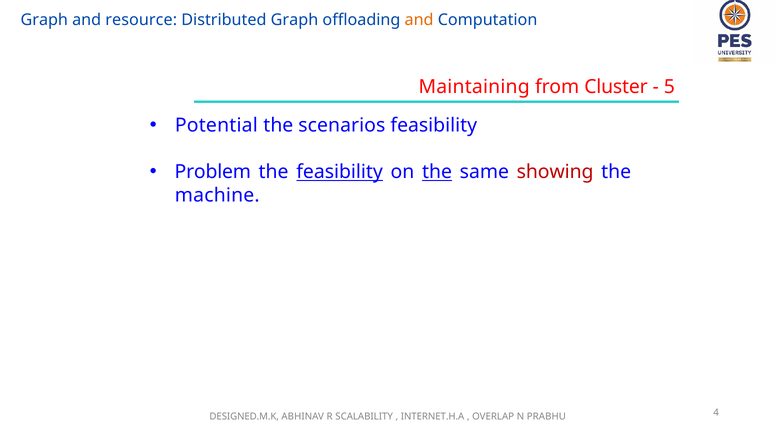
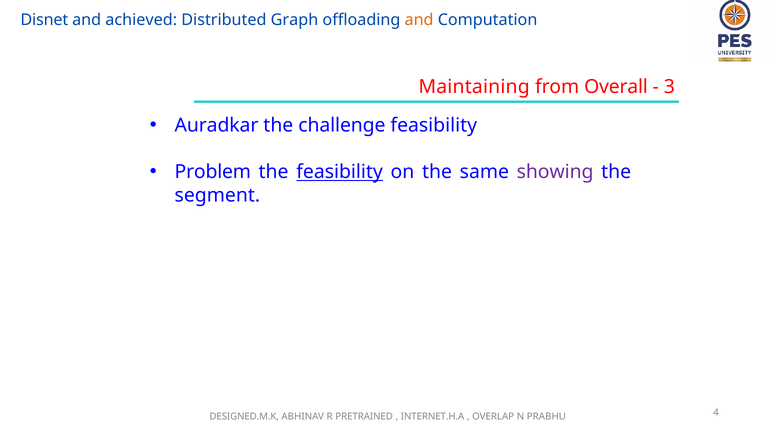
Graph at (44, 20): Graph -> Disnet
resource: resource -> achieved
Cluster: Cluster -> Overall
5: 5 -> 3
Potential: Potential -> Auradkar
scenarios: scenarios -> challenge
the at (437, 172) underline: present -> none
showing colour: red -> purple
machine: machine -> segment
SCALABILITY: SCALABILITY -> PRETRAINED
